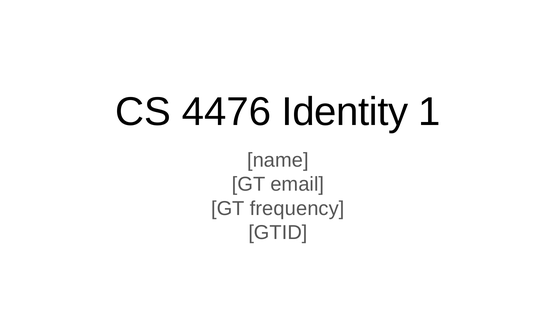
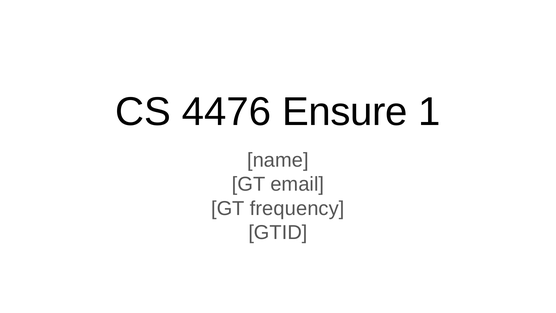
Identity: Identity -> Ensure
